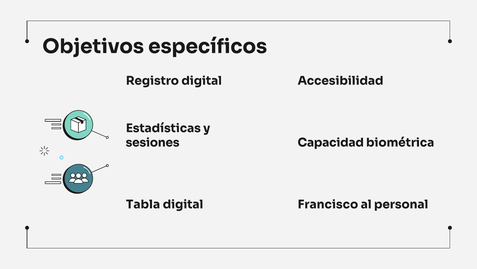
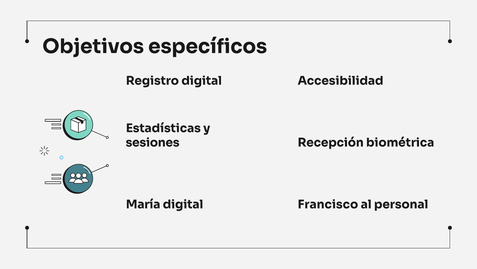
Capacidad: Capacidad -> Recepción
Tabla: Tabla -> María
